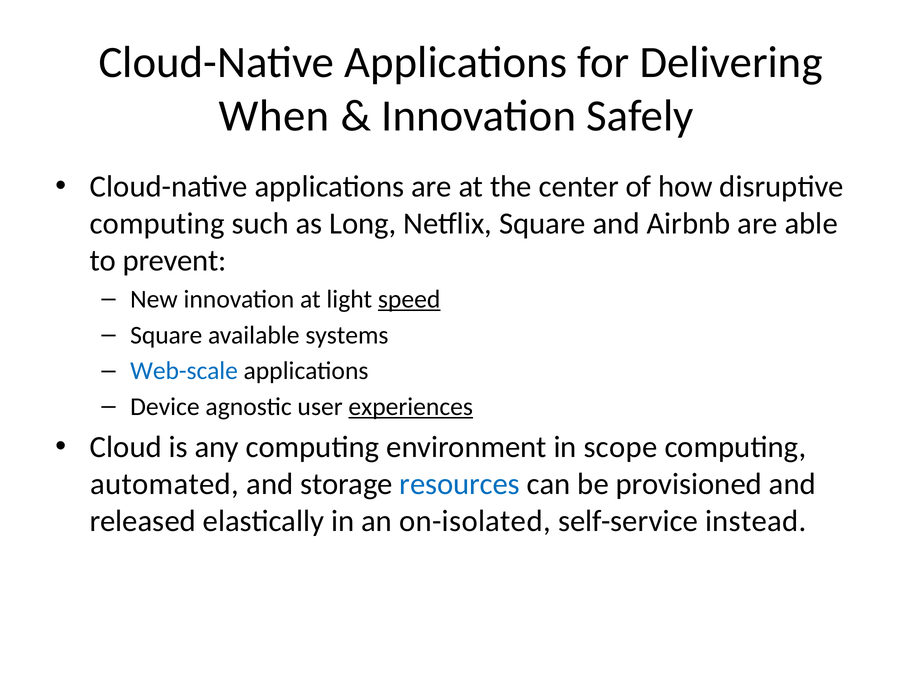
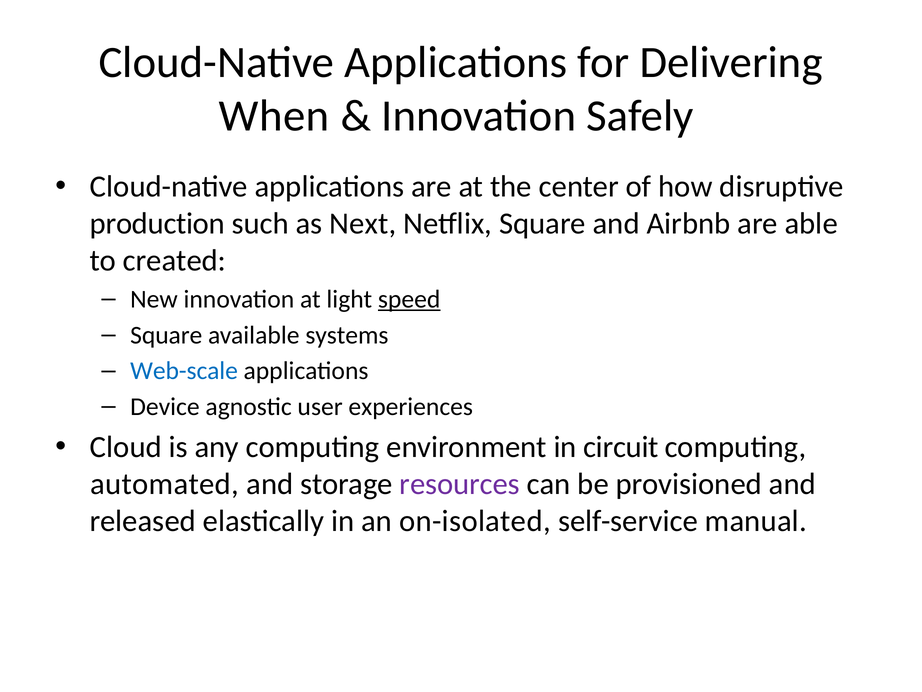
computing at (157, 223): computing -> production
Long: Long -> Next
prevent: prevent -> created
experiences underline: present -> none
scope: scope -> circuit
resources colour: blue -> purple
instead: instead -> manual
